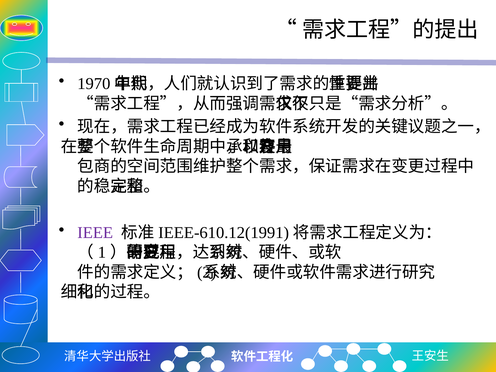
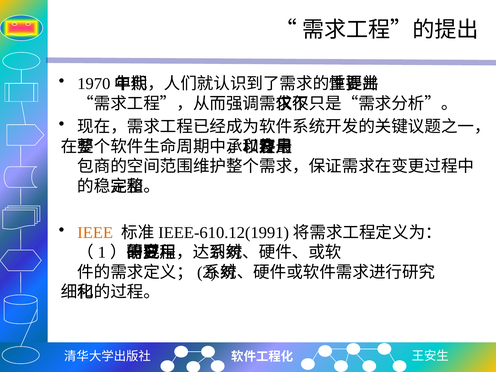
IEEE colour: purple -> orange
